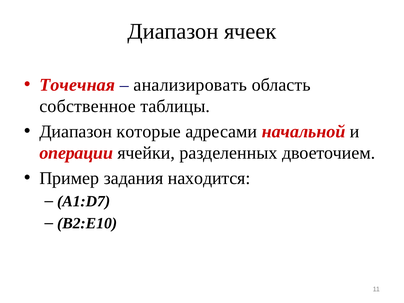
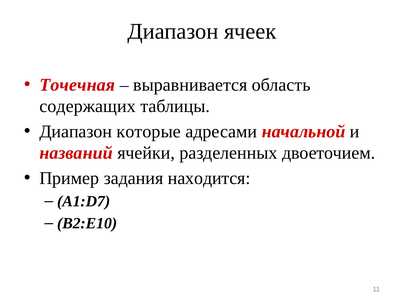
анализировать: анализировать -> выравнивается
собственное: собственное -> содержащих
операции: операции -> названий
